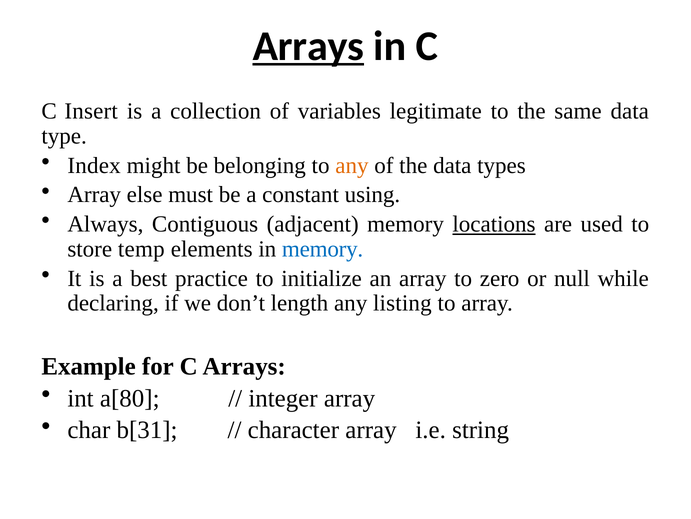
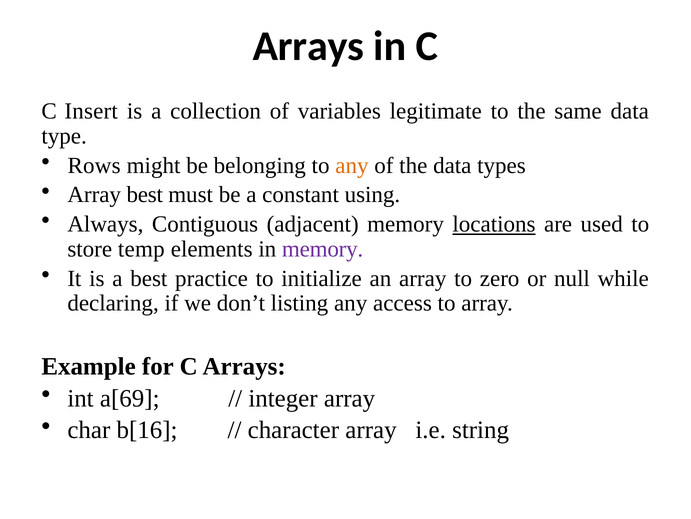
Arrays at (308, 46) underline: present -> none
Index: Index -> Rows
Array else: else -> best
memory at (323, 249) colour: blue -> purple
length: length -> listing
listing: listing -> access
a[80: a[80 -> a[69
b[31: b[31 -> b[16
